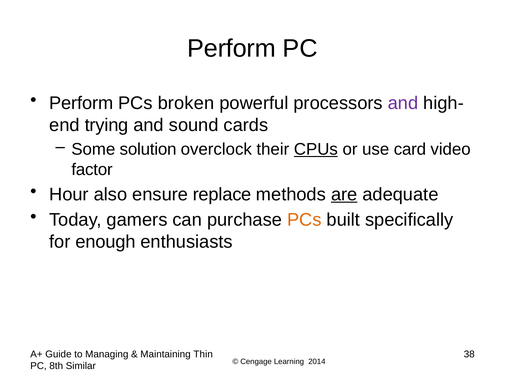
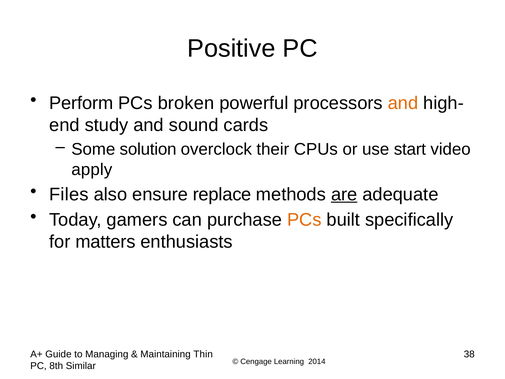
Perform at (232, 48): Perform -> Positive
and at (403, 103) colour: purple -> orange
trying: trying -> study
CPUs underline: present -> none
card: card -> start
factor: factor -> apply
Hour: Hour -> Files
enough: enough -> matters
